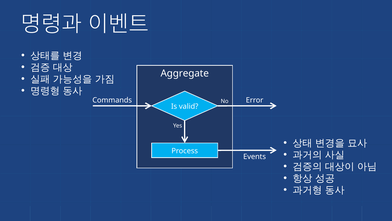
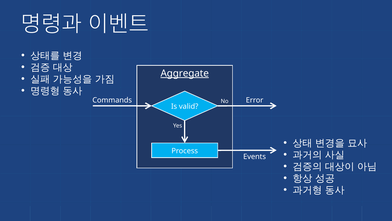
Aggregate underline: none -> present
